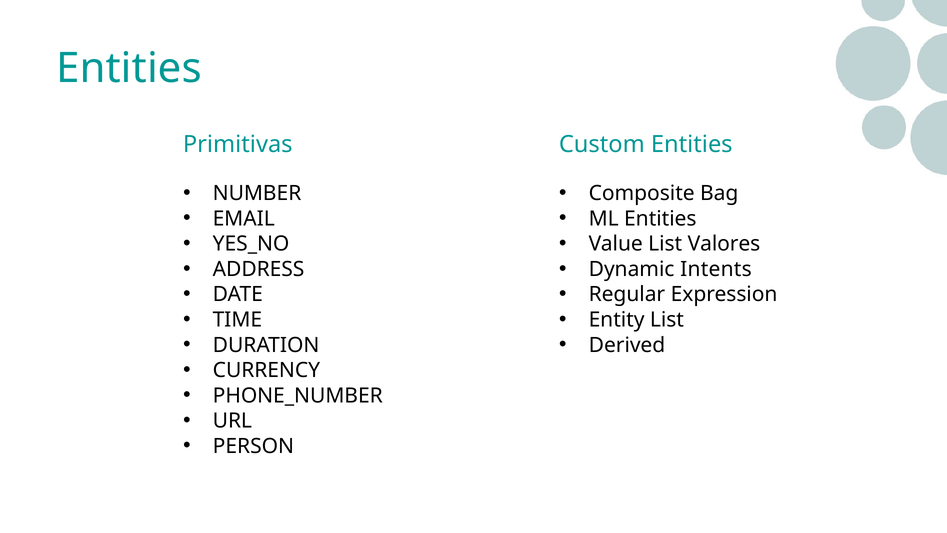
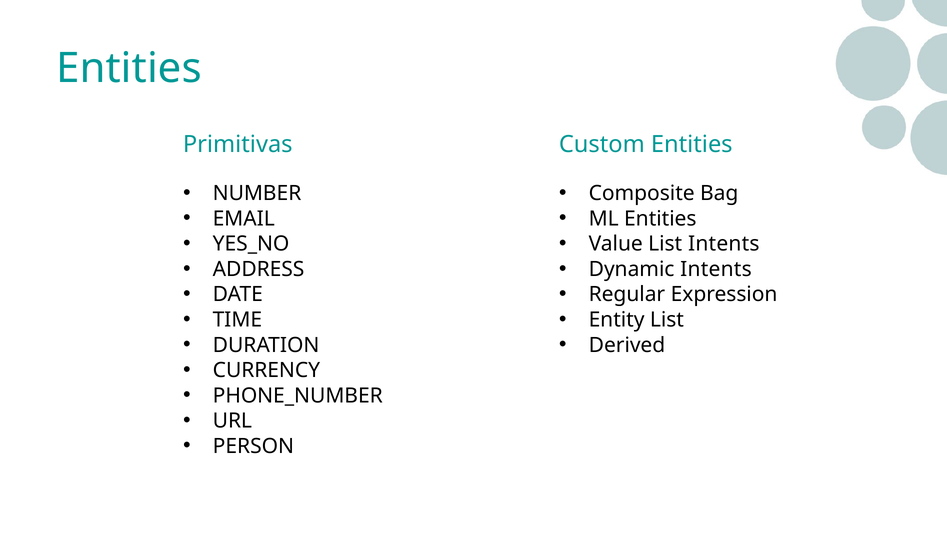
List Valores: Valores -> Intents
